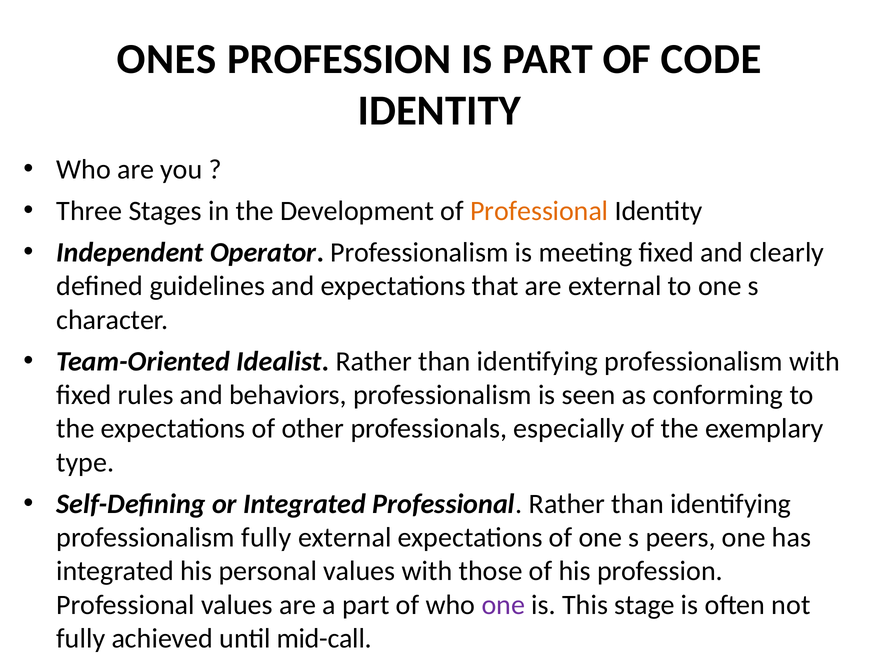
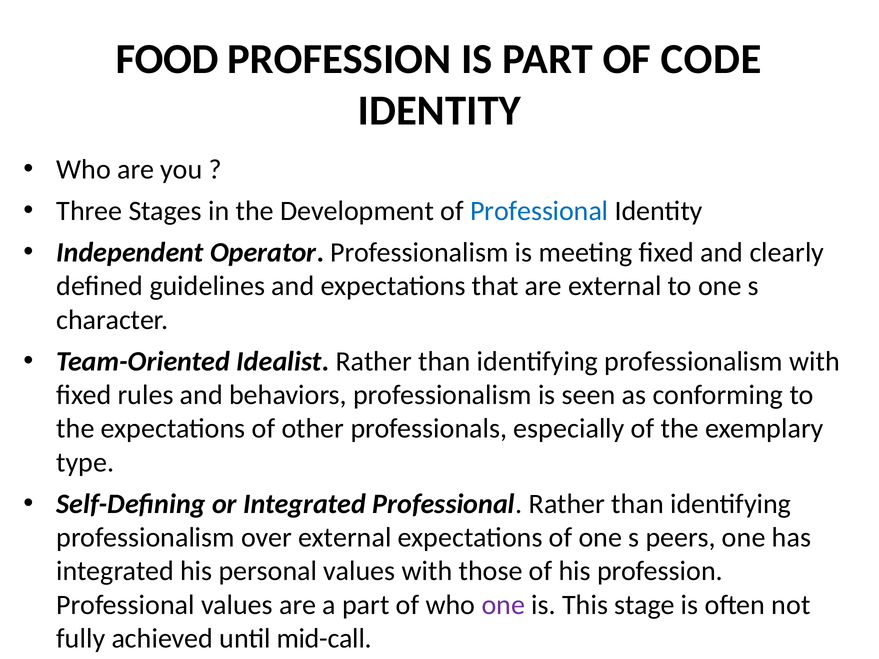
ONES: ONES -> FOOD
Professional at (539, 211) colour: orange -> blue
professionalism fully: fully -> over
